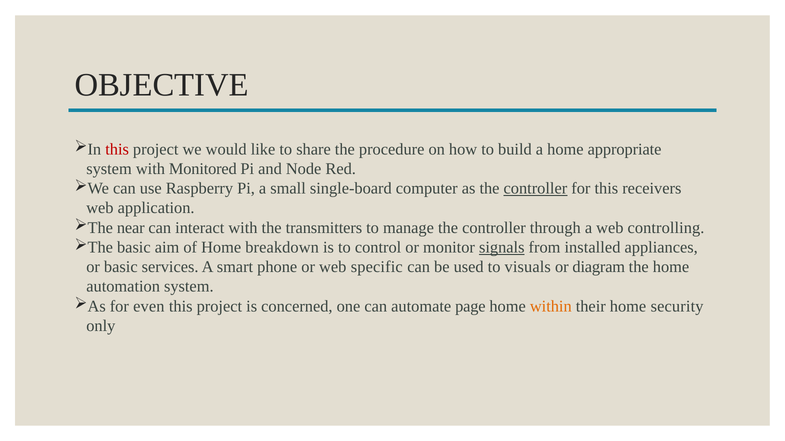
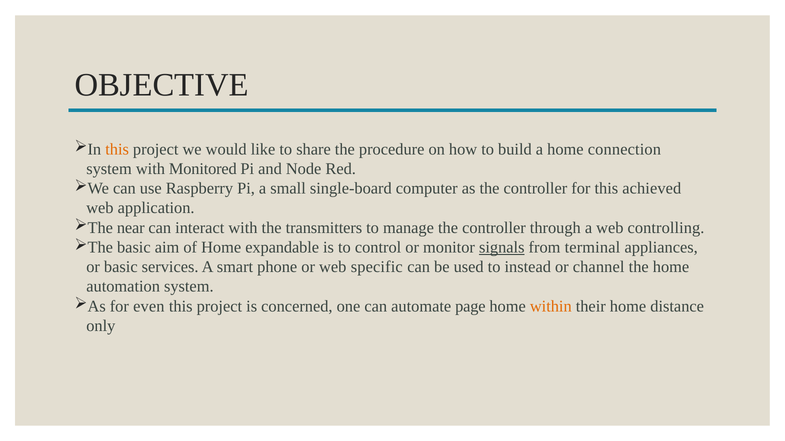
this at (117, 149) colour: red -> orange
appropriate: appropriate -> connection
controller at (535, 189) underline: present -> none
receivers: receivers -> achieved
breakdown: breakdown -> expandable
installed: installed -> terminal
visuals: visuals -> instead
diagram: diagram -> channel
security: security -> distance
